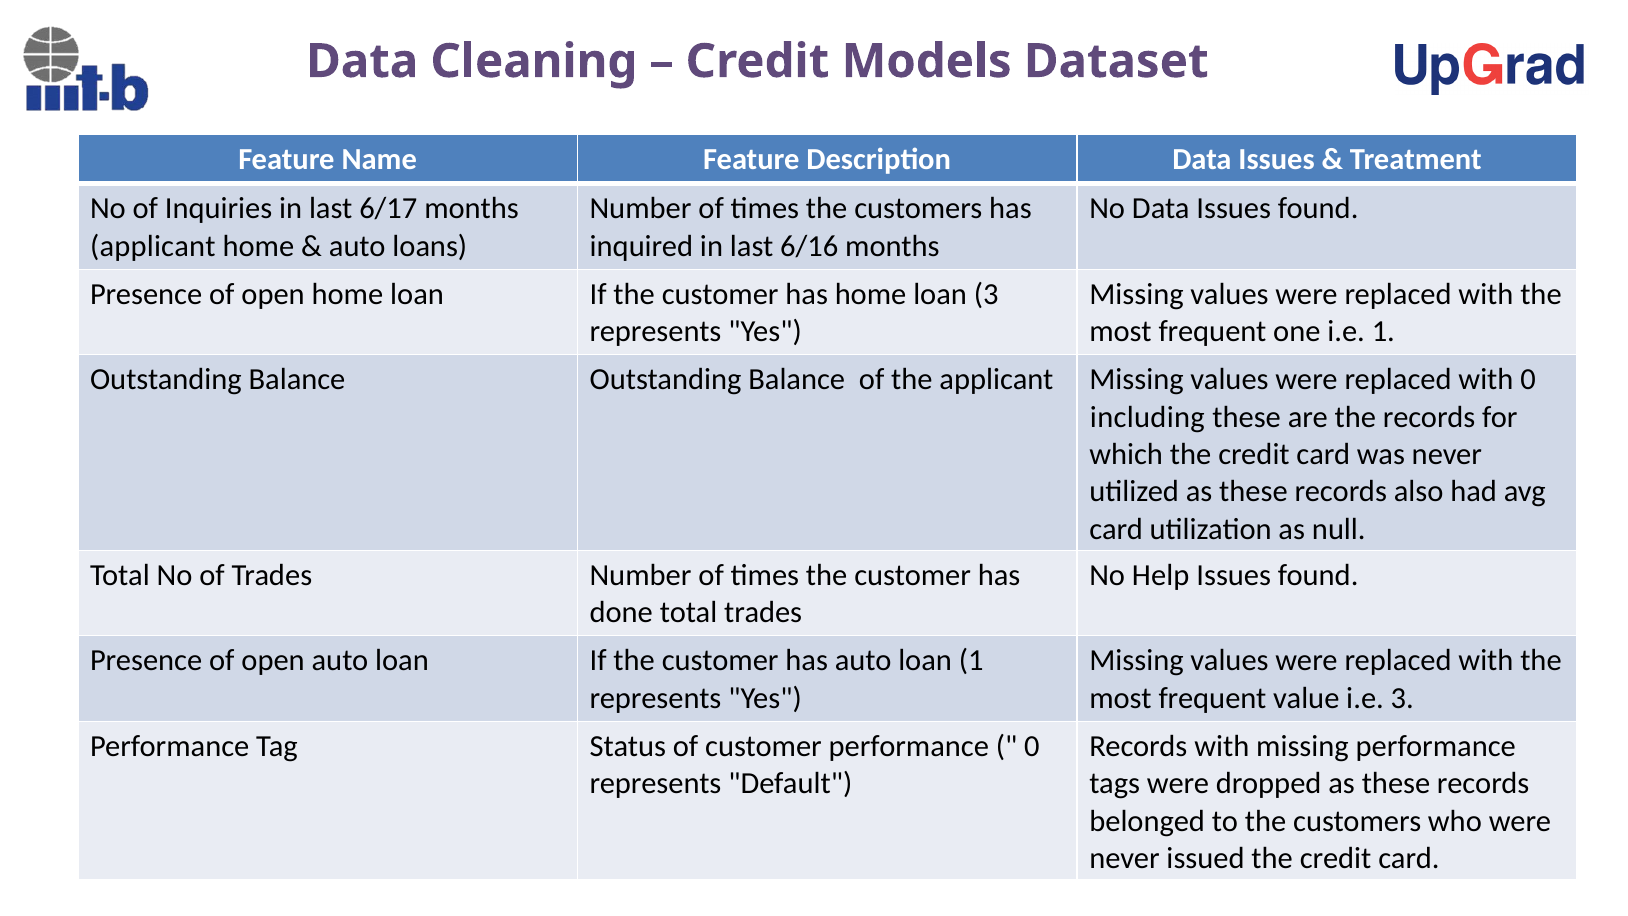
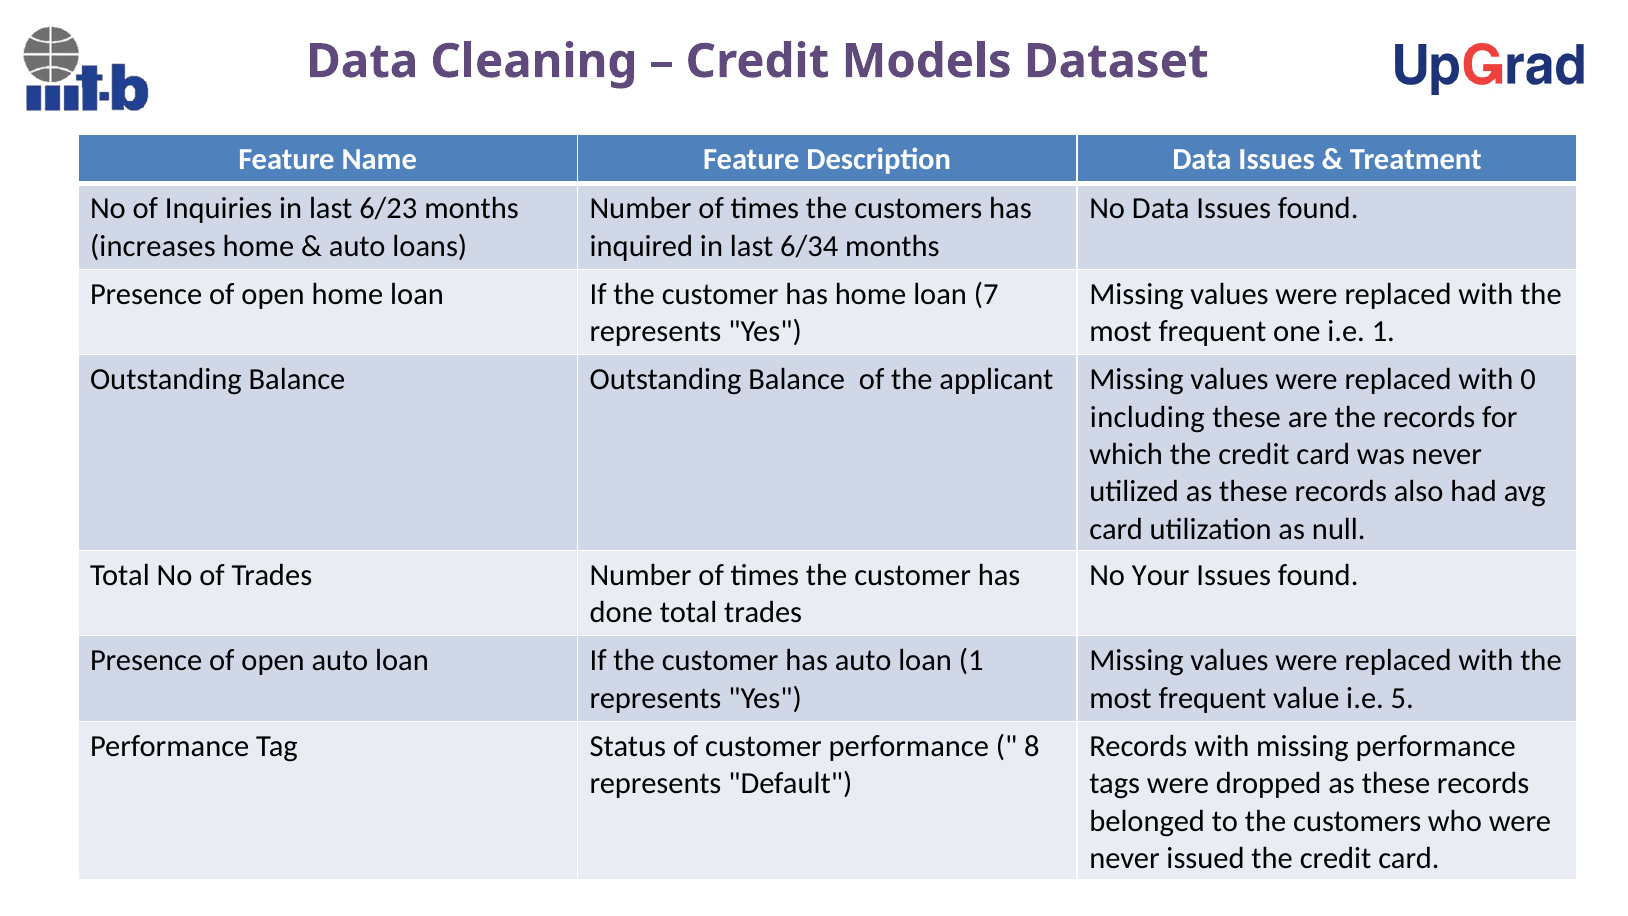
6/17: 6/17 -> 6/23
applicant at (153, 246): applicant -> increases
6/16: 6/16 -> 6/34
loan 3: 3 -> 7
Help: Help -> Your
i.e 3: 3 -> 5
0 at (1032, 746): 0 -> 8
